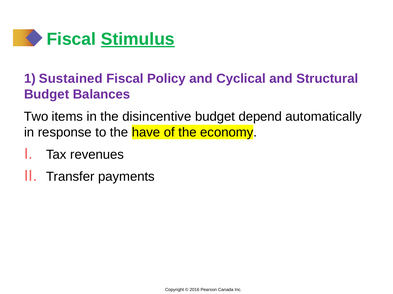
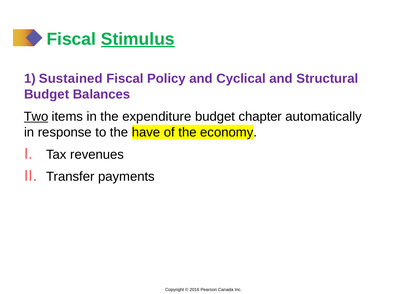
Two underline: none -> present
disincentive: disincentive -> expenditure
depend: depend -> chapter
